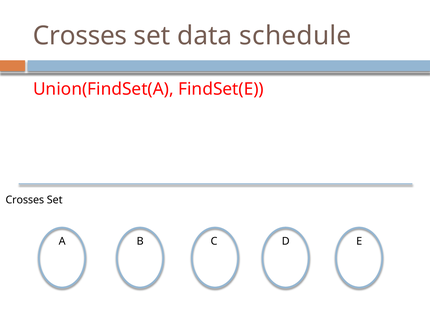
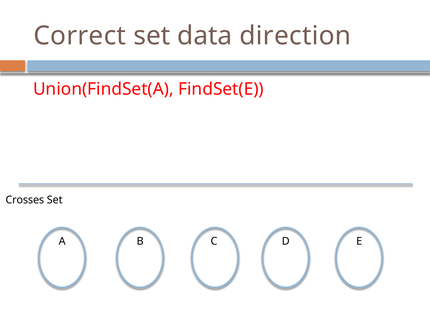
Crosses at (80, 36): Crosses -> Correct
schedule: schedule -> direction
